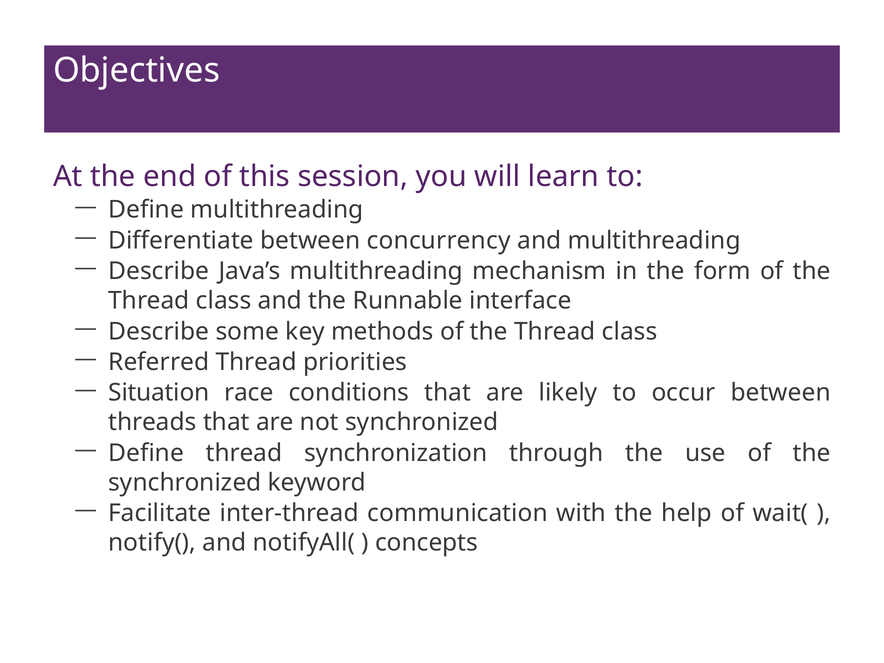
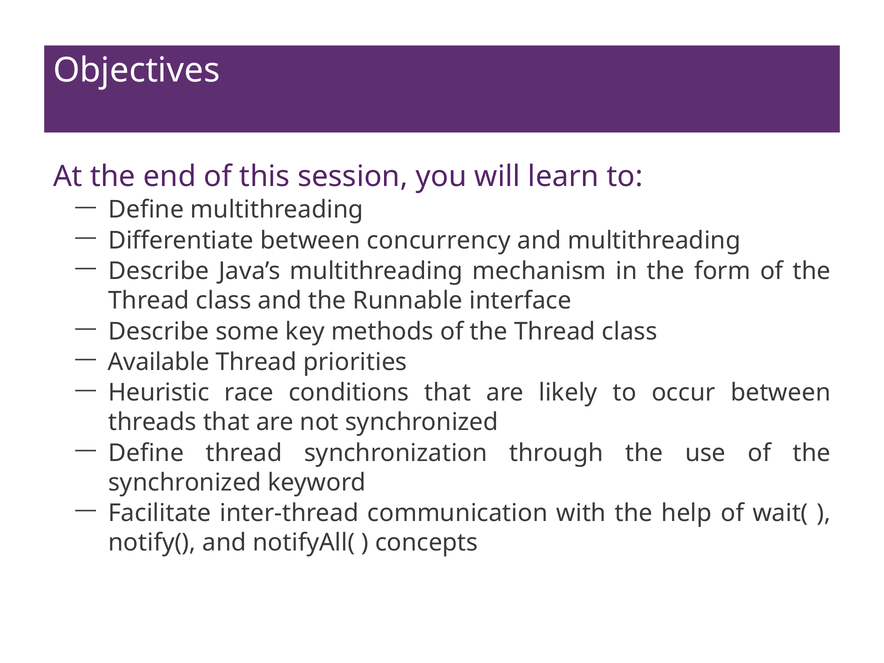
Referred: Referred -> Available
Situation: Situation -> Heuristic
